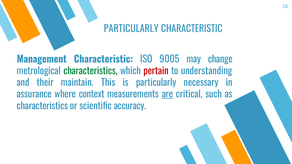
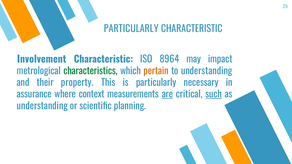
Management: Management -> Involvement
9005: 9005 -> 8964
change: change -> impact
pertain colour: red -> orange
maintain: maintain -> property
such underline: none -> present
characteristics at (42, 106): characteristics -> understanding
accuracy: accuracy -> planning
